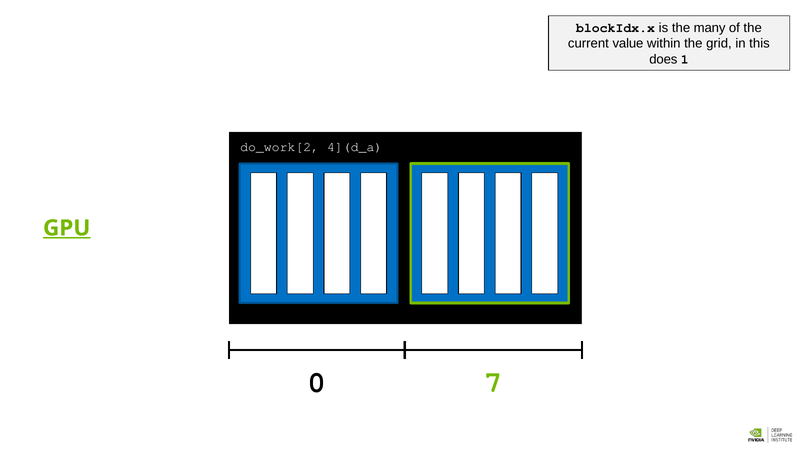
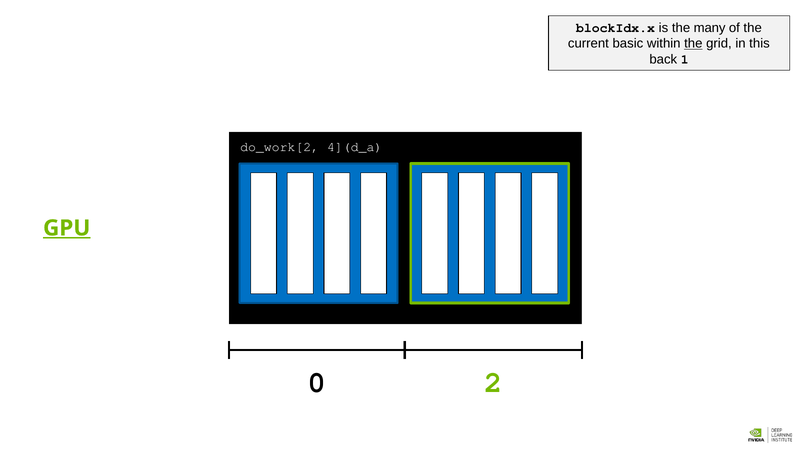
value: value -> basic
the at (693, 44) underline: none -> present
does: does -> back
7: 7 -> 2
